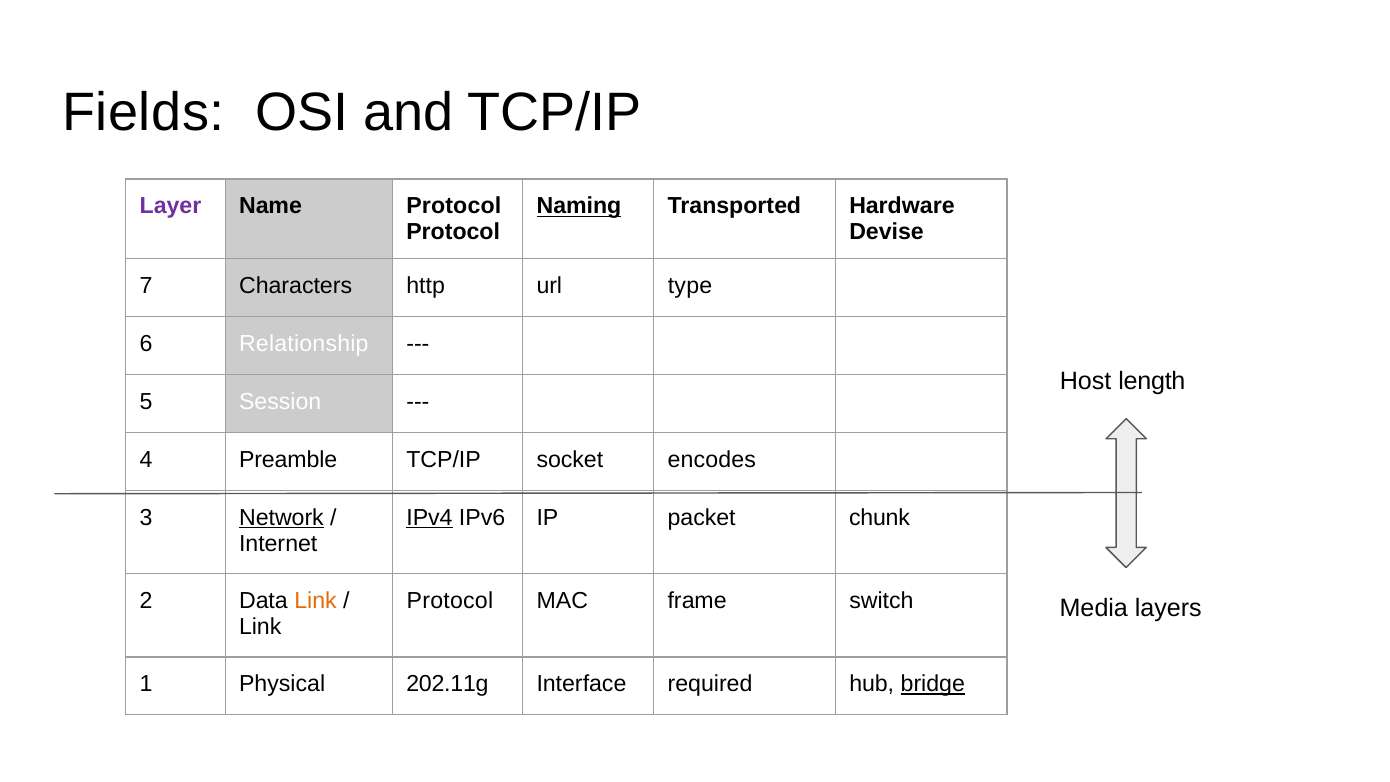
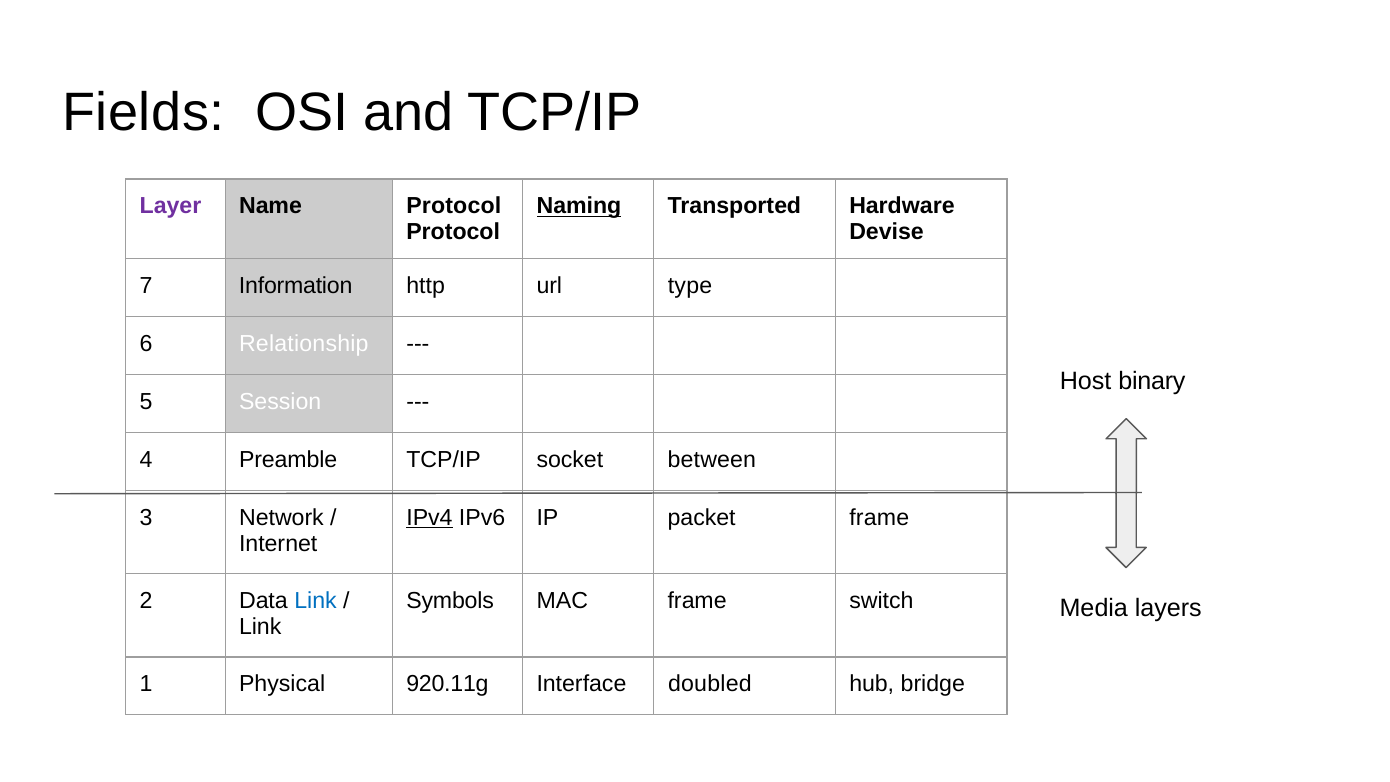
Characters: Characters -> Information
length: length -> binary
encodes: encodes -> between
Network underline: present -> none
packet chunk: chunk -> frame
Link at (316, 601) colour: orange -> blue
Protocol at (450, 601): Protocol -> Symbols
202.11g: 202.11g -> 920.11g
required: required -> doubled
bridge underline: present -> none
